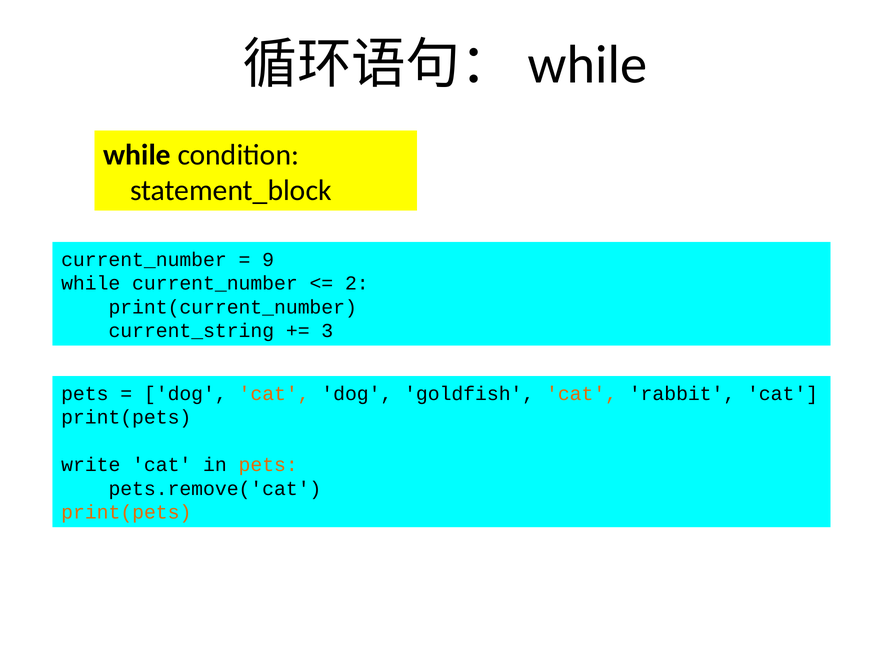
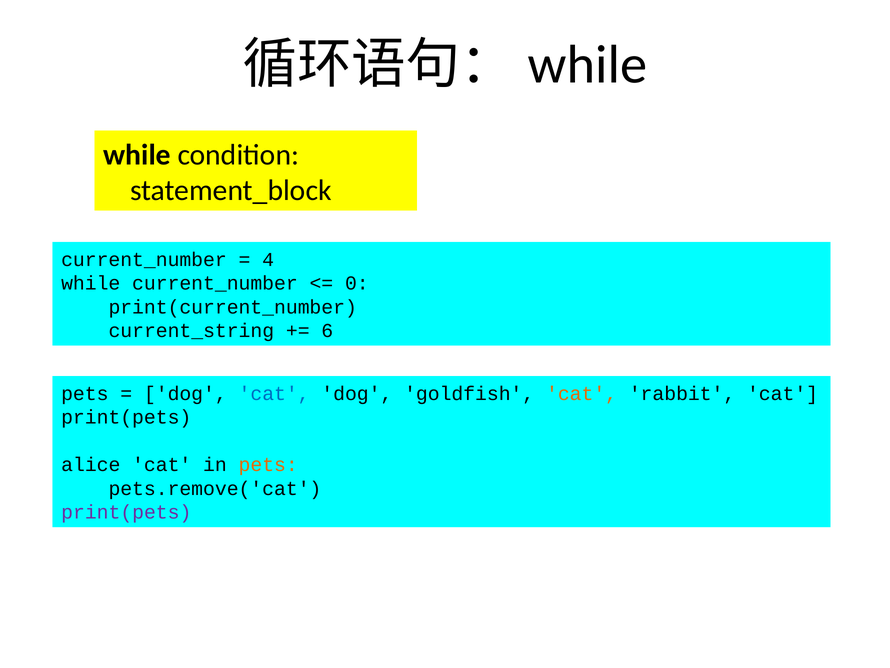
9: 9 -> 4
2: 2 -> 0
3: 3 -> 6
cat at (274, 393) colour: orange -> blue
write: write -> alice
print(pets at (126, 512) colour: orange -> purple
